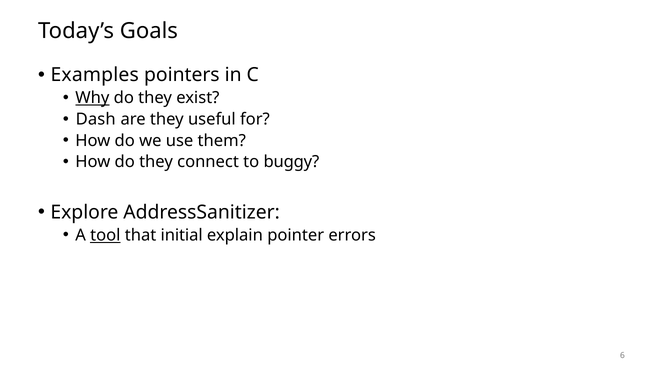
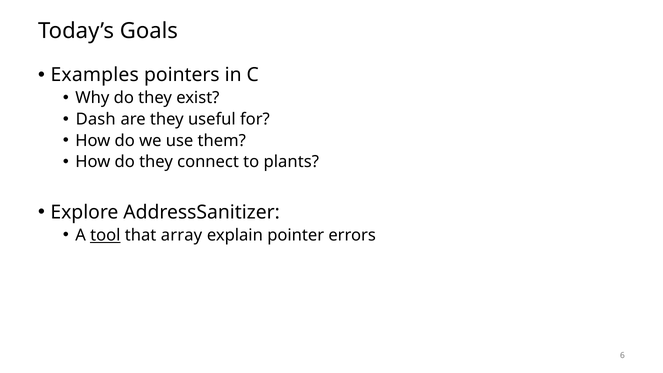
Why underline: present -> none
buggy: buggy -> plants
initial: initial -> array
